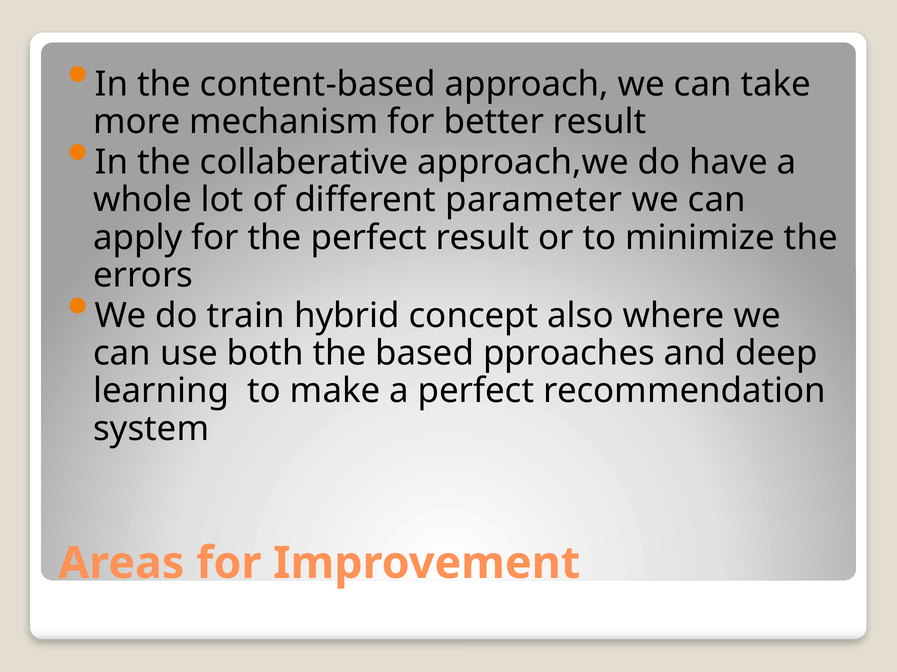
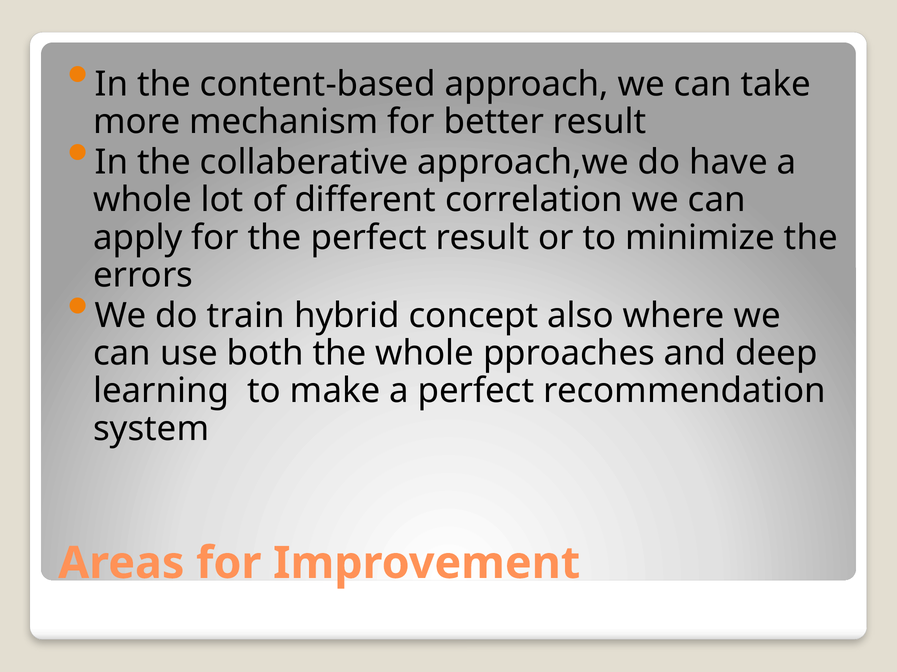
parameter: parameter -> correlation
the based: based -> whole
